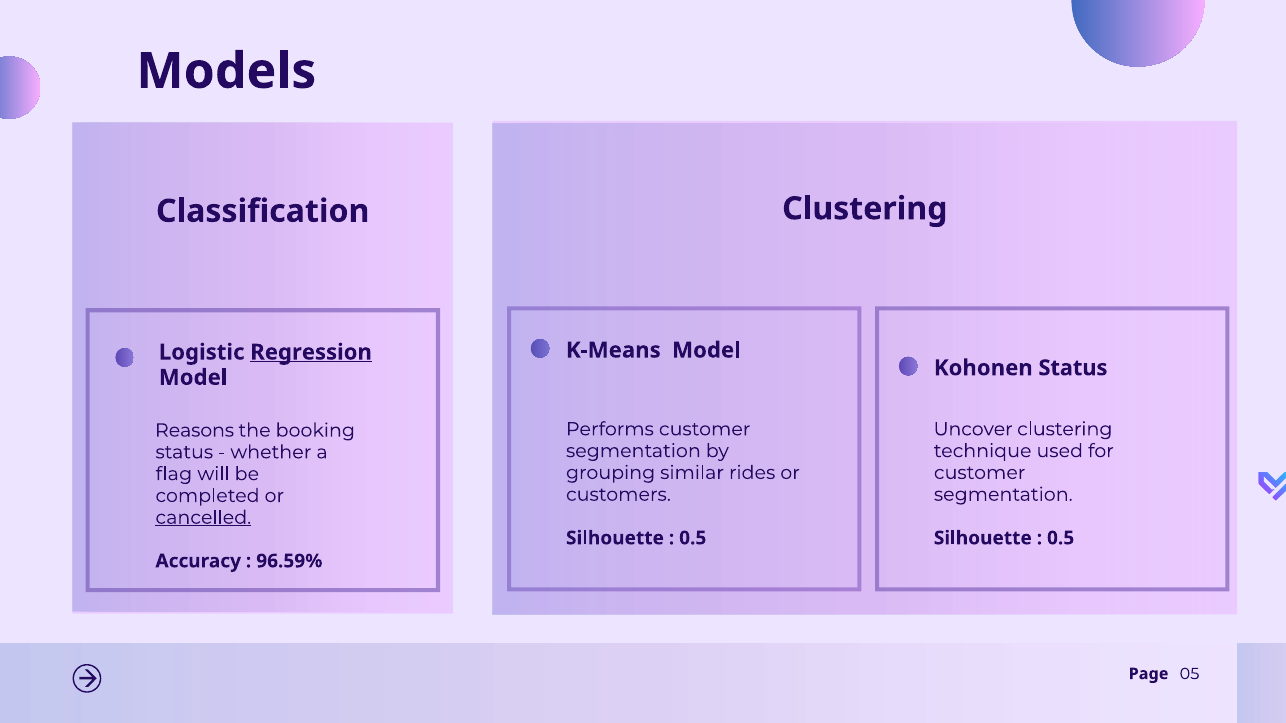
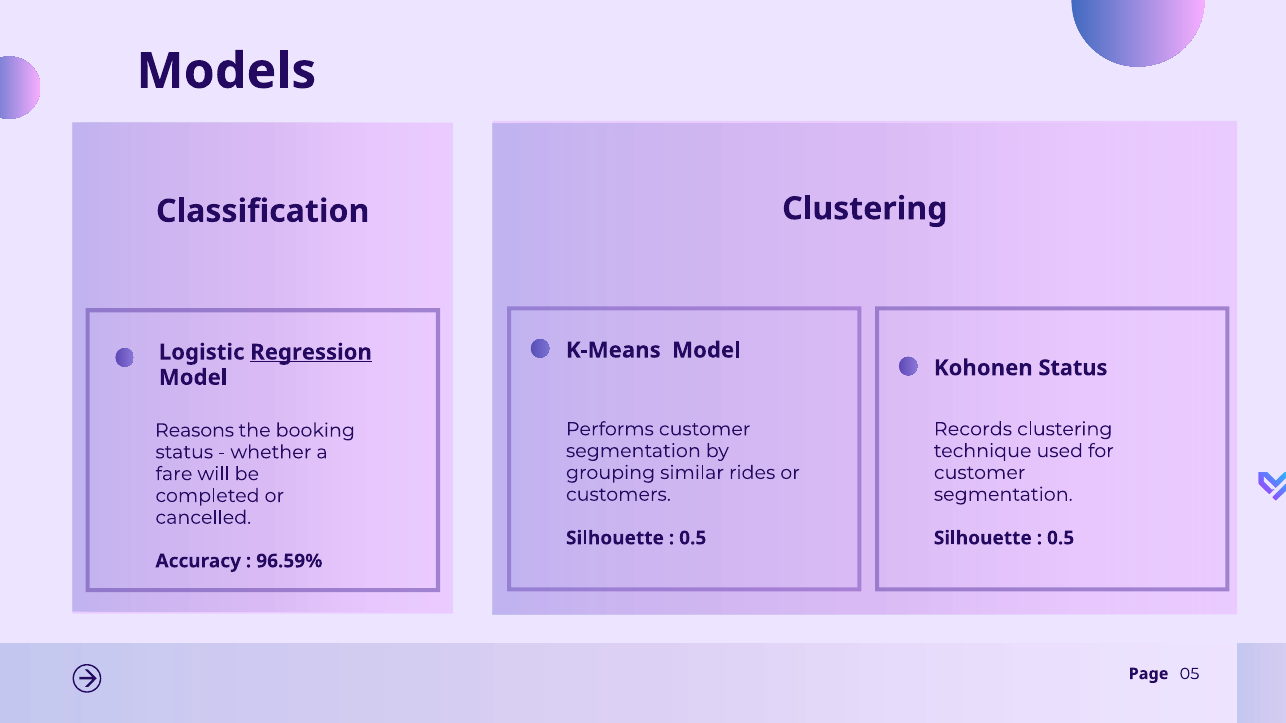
Uncover: Uncover -> Records
flag: flag -> fare
cancelled underline: present -> none
